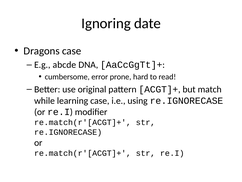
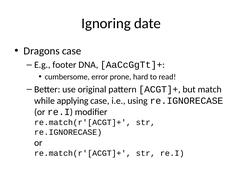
abcde: abcde -> footer
learning: learning -> applying
